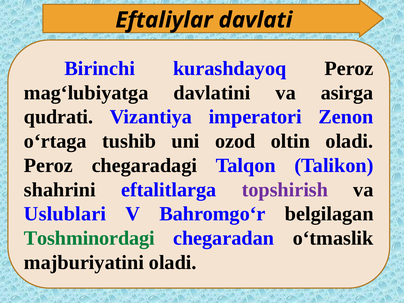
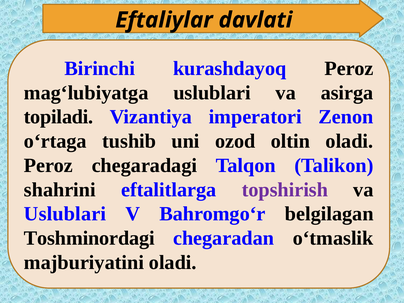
mag‘lubiyatga davlatini: davlatini -> uslublari
qudrati: qudrati -> topiladi
Toshminordagi colour: green -> black
